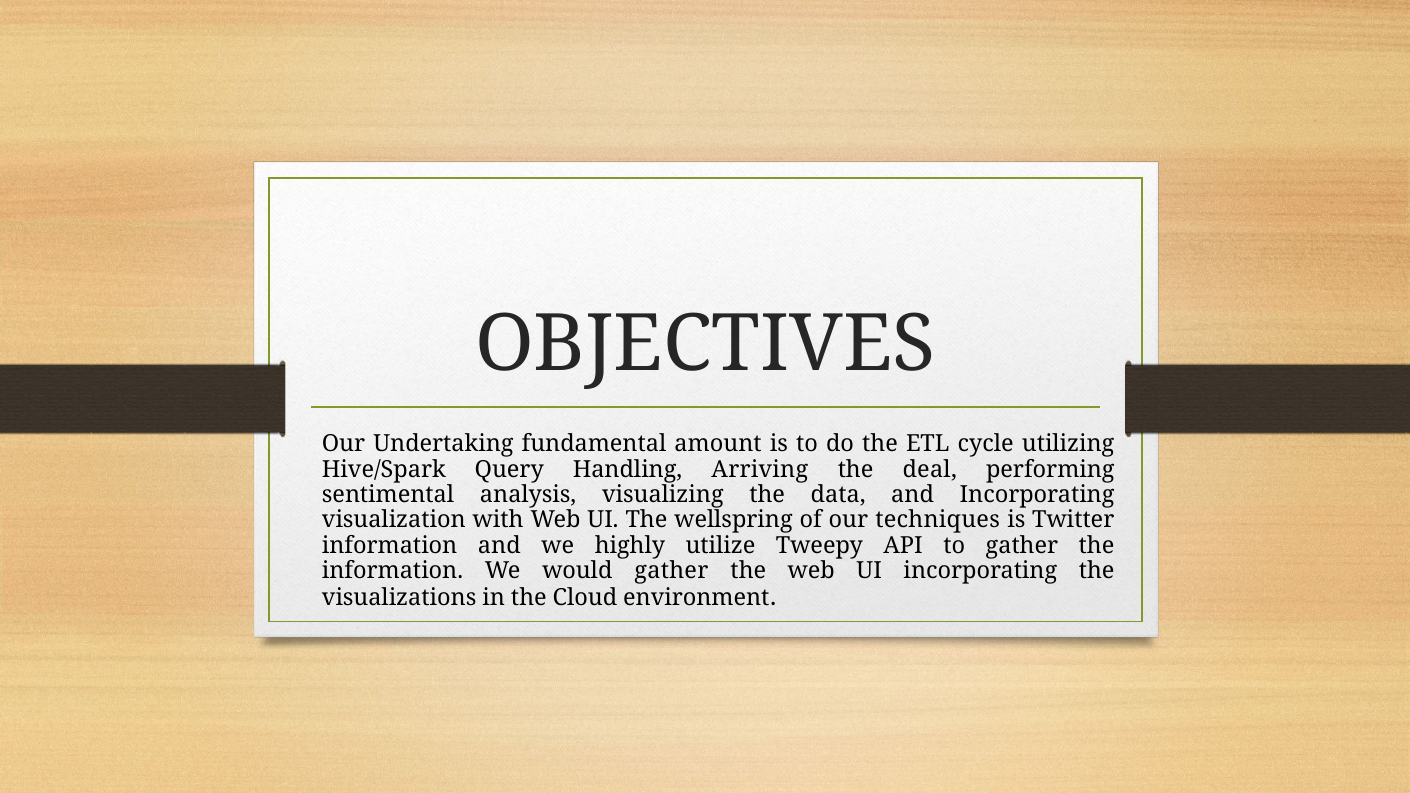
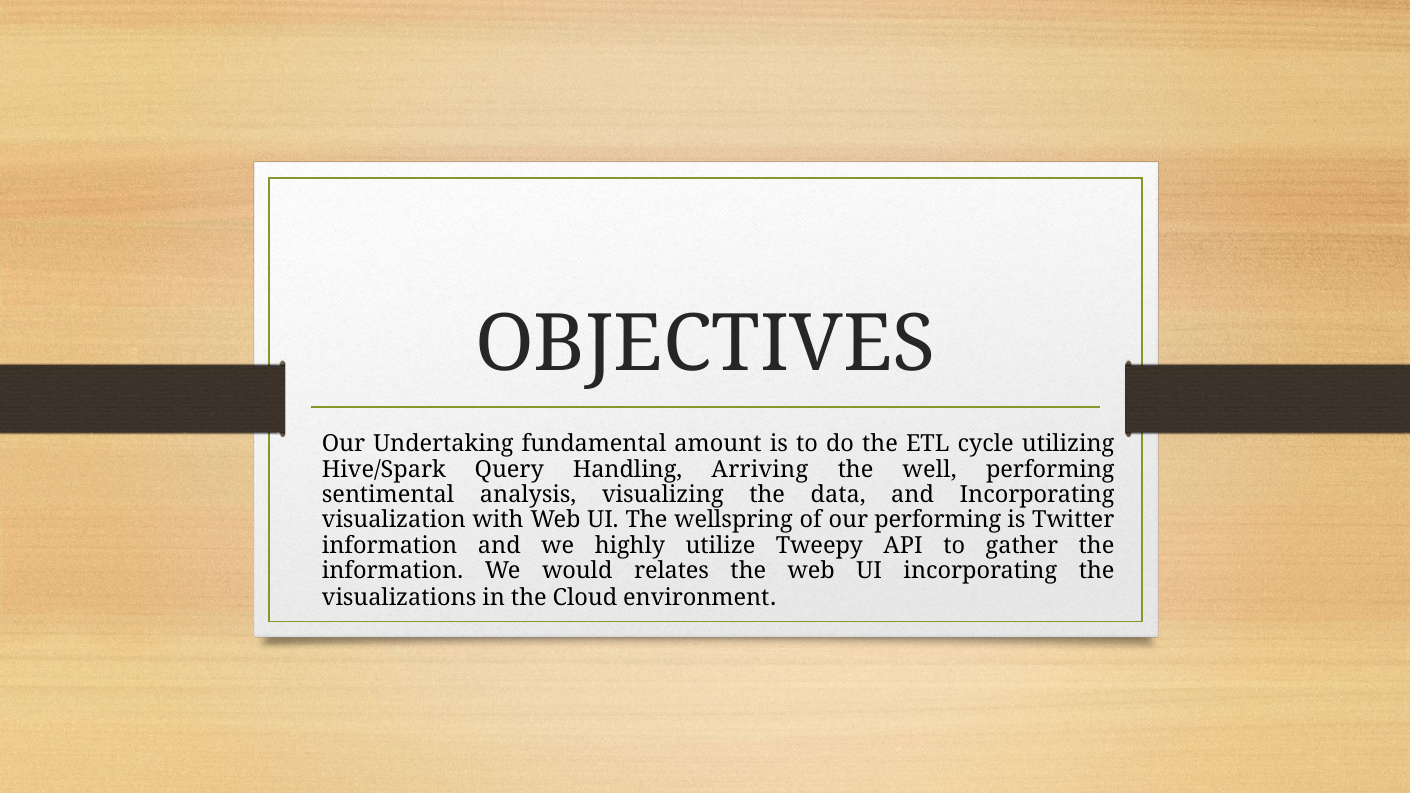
deal: deal -> well
our techniques: techniques -> performing
would gather: gather -> relates
